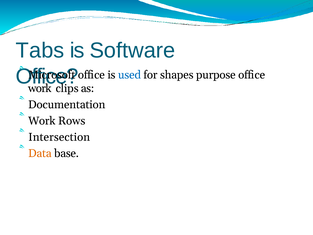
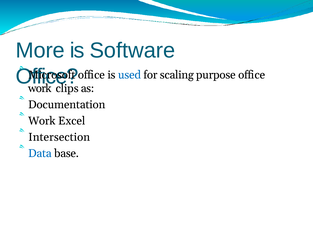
Tabs: Tabs -> More
shapes: shapes -> scaling
Rows: Rows -> Excel
Data colour: orange -> blue
